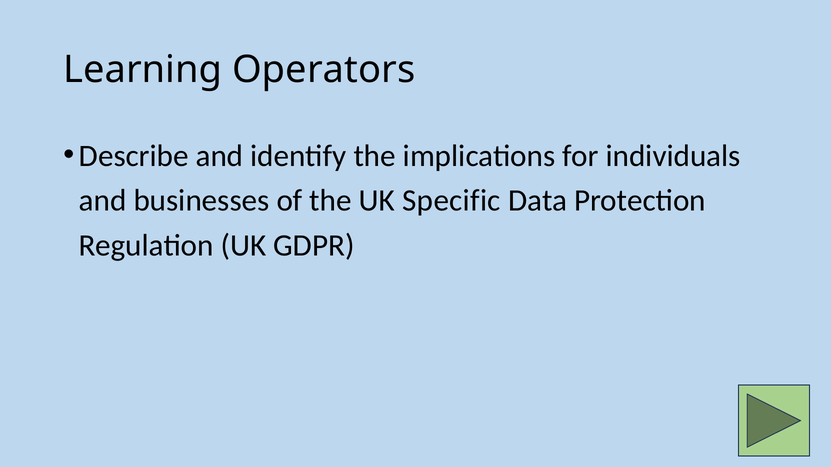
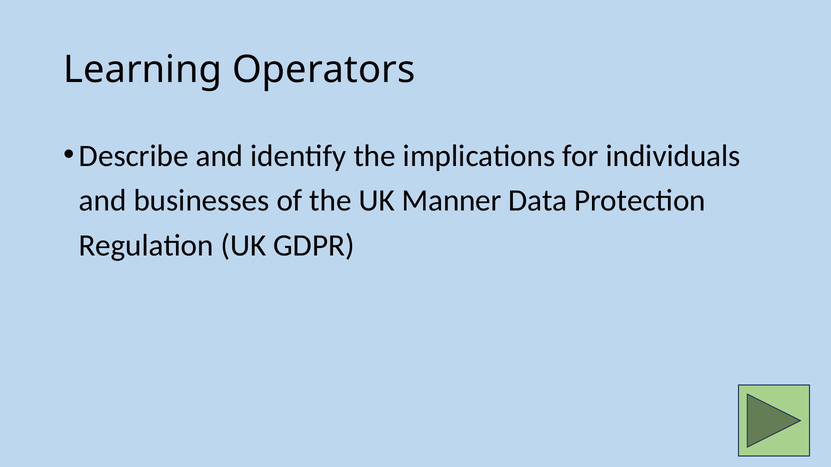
Specific: Specific -> Manner
